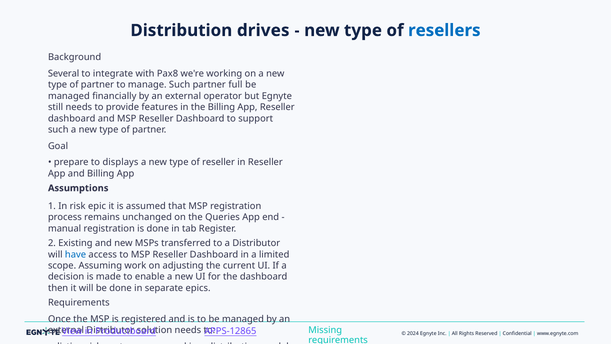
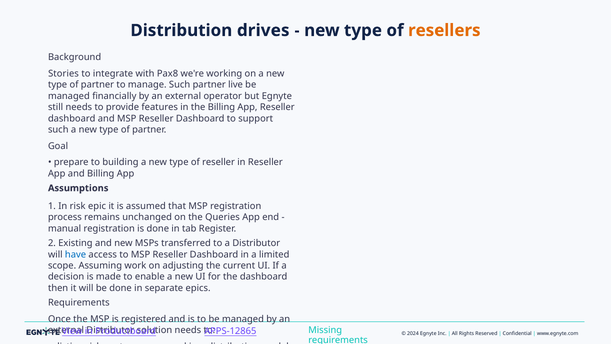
resellers colour: blue -> orange
Several: Several -> Stories
full: full -> live
displays: displays -> building
